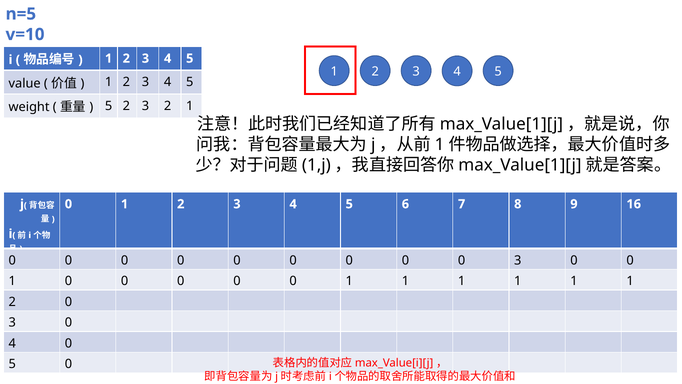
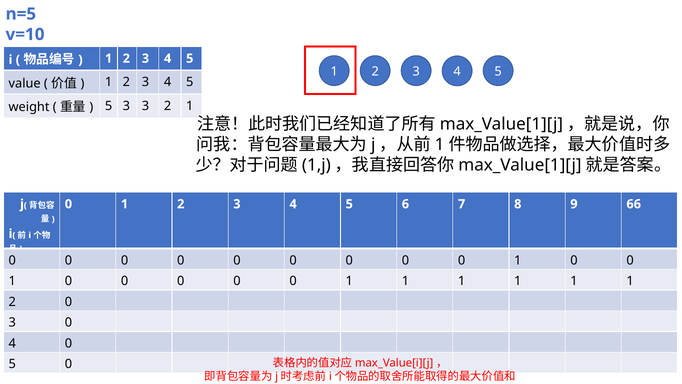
5 2: 2 -> 3
16: 16 -> 66
3 at (518, 260): 3 -> 1
